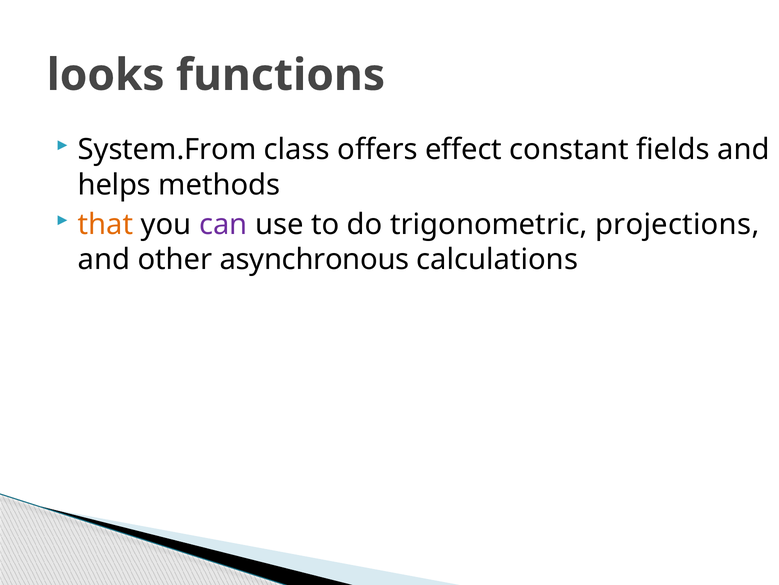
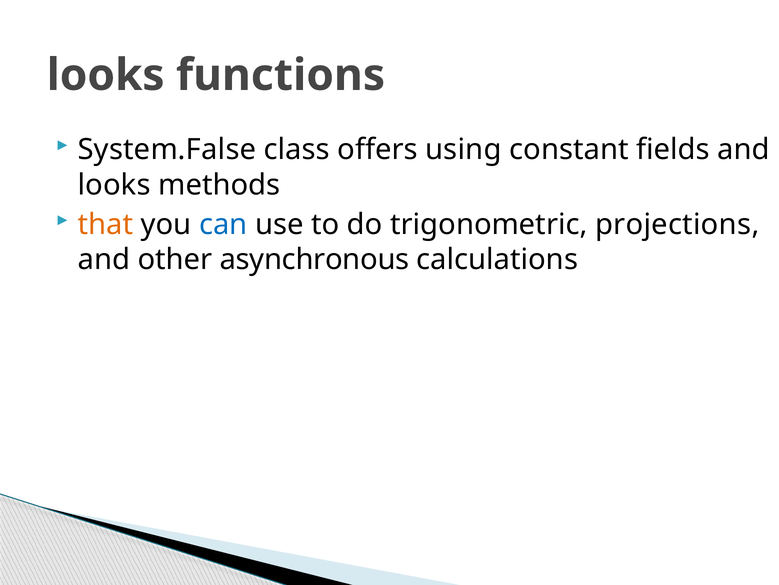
System.From: System.From -> System.False
effect: effect -> using
helps at (114, 185): helps -> looks
can colour: purple -> blue
